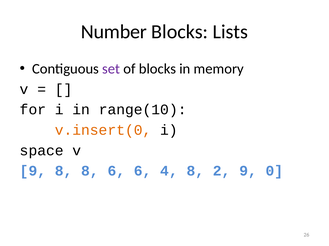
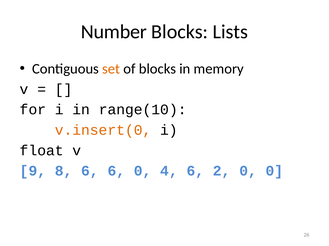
set colour: purple -> orange
space: space -> float
8 8: 8 -> 6
6 6: 6 -> 0
4 8: 8 -> 6
2 9: 9 -> 0
